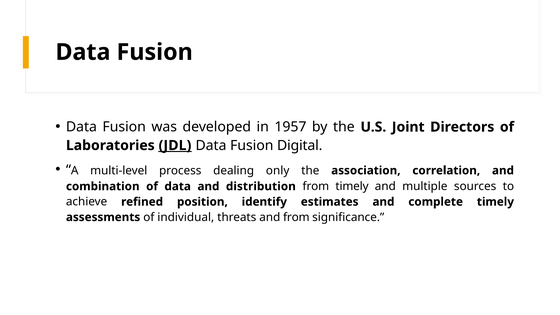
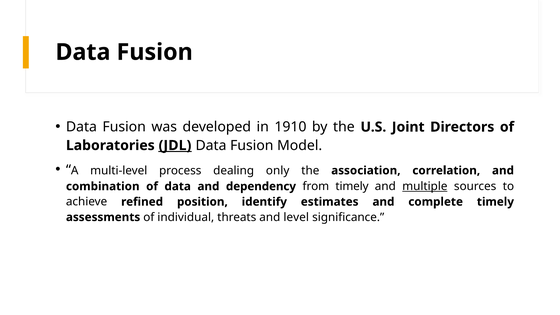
1957: 1957 -> 1910
Digital: Digital -> Model
distribution: distribution -> dependency
multiple underline: none -> present
and from: from -> level
